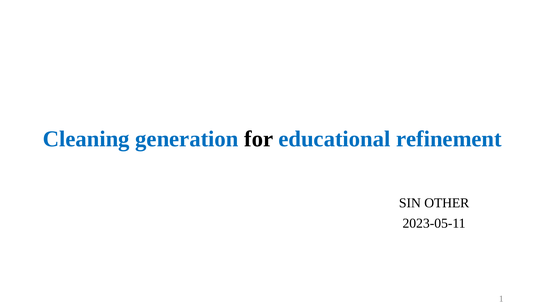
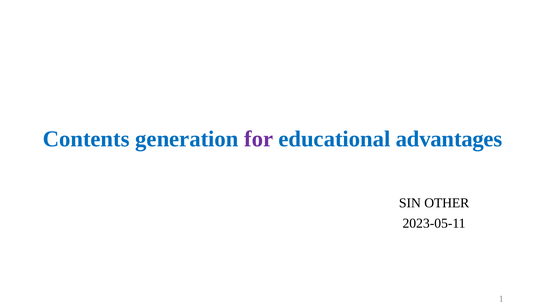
Cleaning: Cleaning -> Contents
for colour: black -> purple
refinement: refinement -> advantages
